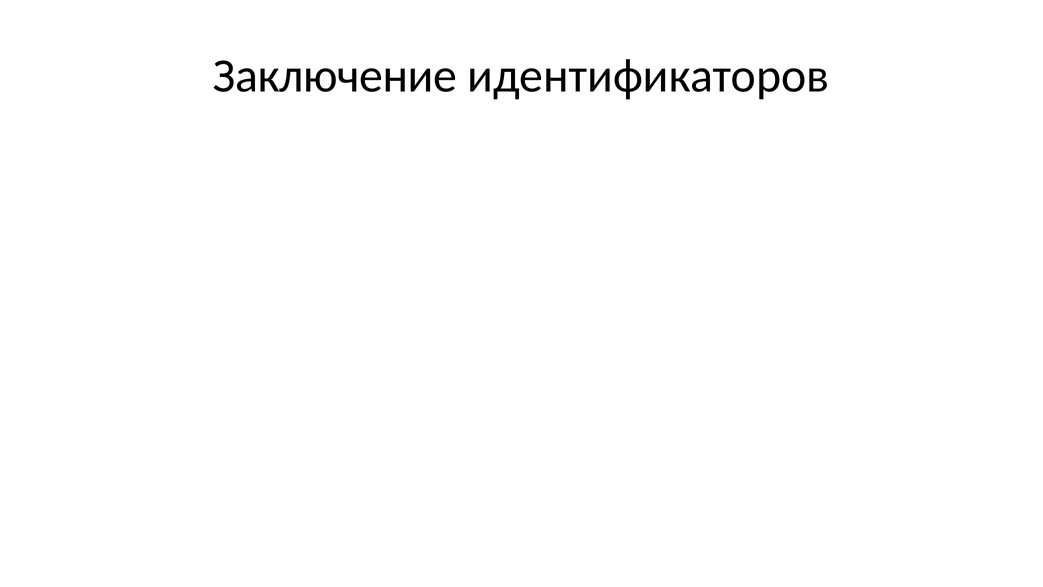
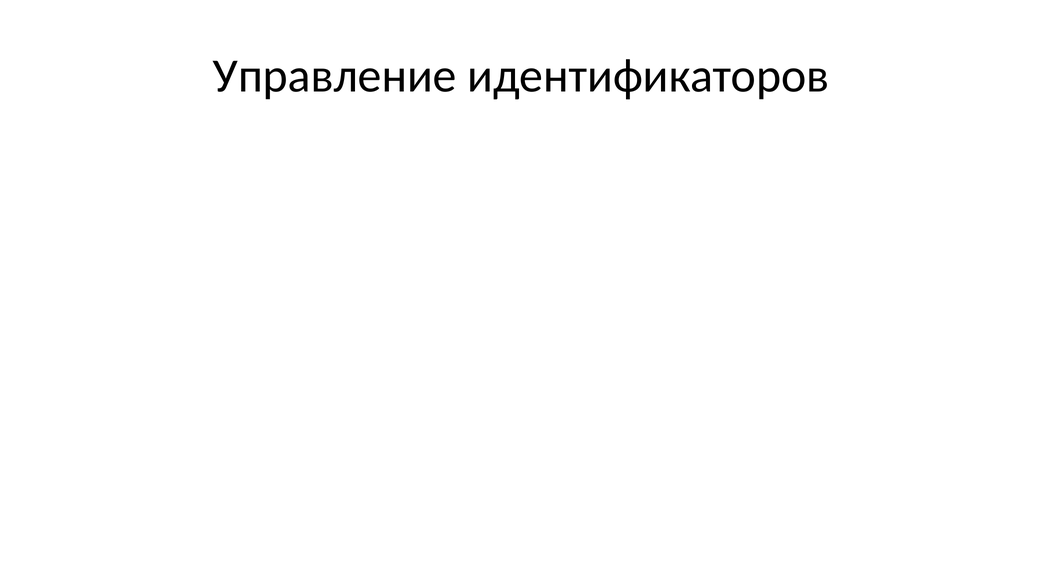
Заключение: Заключение -> Управление
